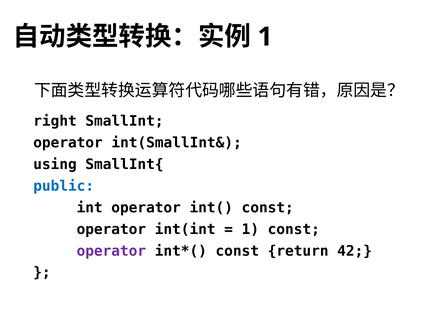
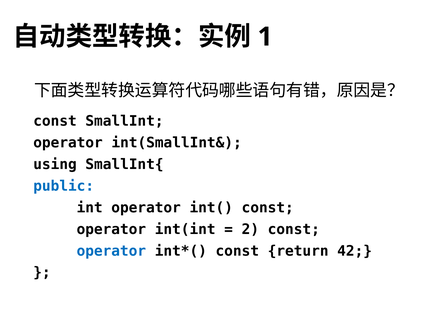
right at (55, 121): right -> const
1 at (250, 229): 1 -> 2
operator at (111, 251) colour: purple -> blue
